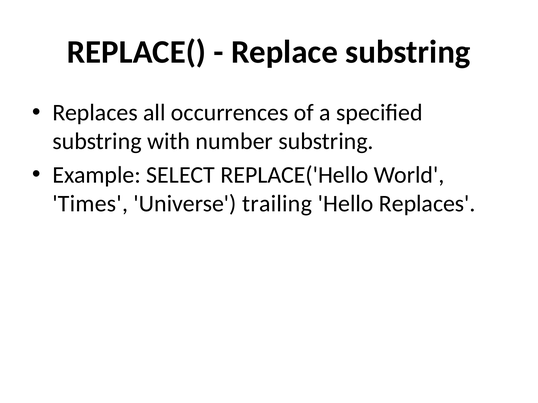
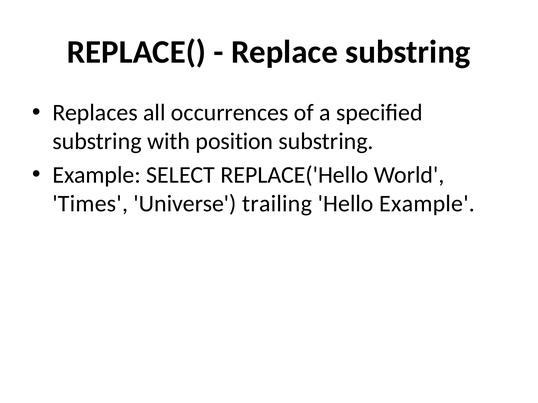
number: number -> position
Hello Replaces: Replaces -> Example
